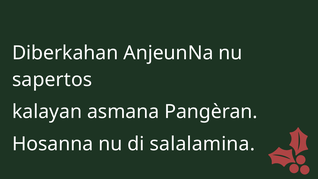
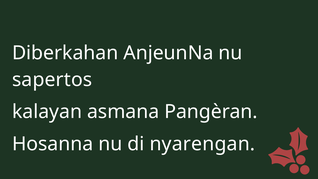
salalamina: salalamina -> nyarengan
